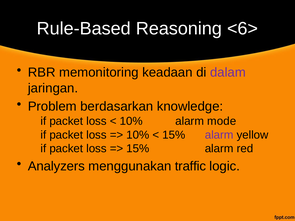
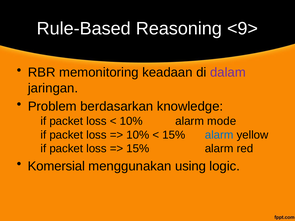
<6>: <6> -> <9>
alarm at (219, 135) colour: purple -> blue
Analyzers: Analyzers -> Komersial
traffic: traffic -> using
